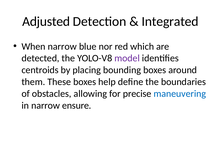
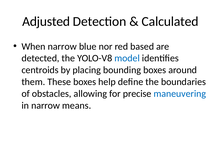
Integrated: Integrated -> Calculated
which: which -> based
model colour: purple -> blue
ensure: ensure -> means
